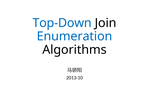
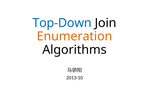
Enumeration colour: blue -> orange
